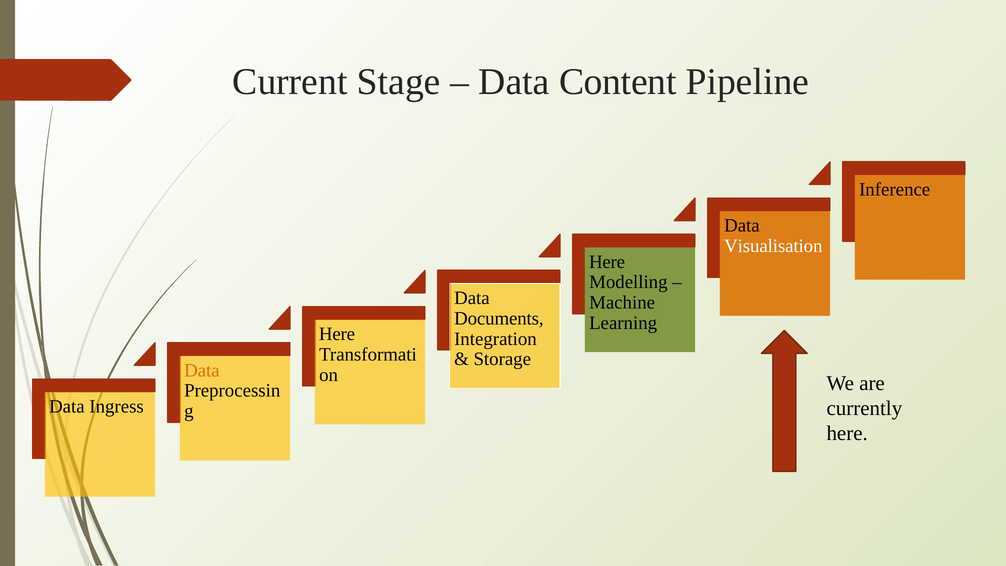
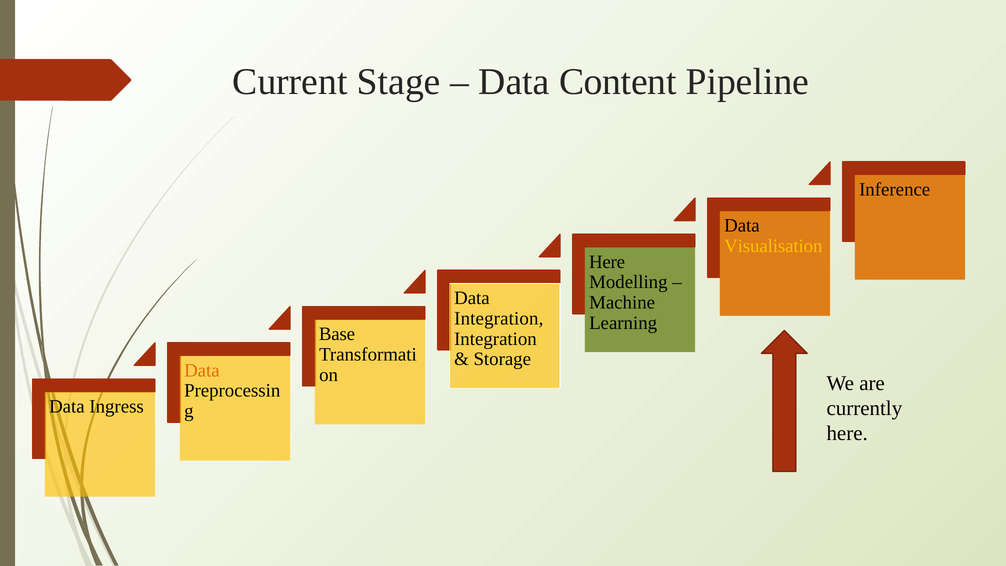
Visualisation colour: white -> yellow
Documents at (499, 318): Documents -> Integration
Here at (337, 334): Here -> Base
